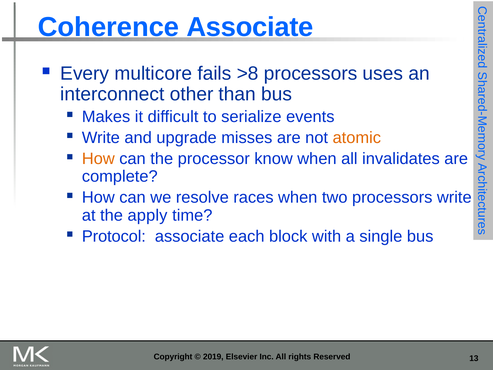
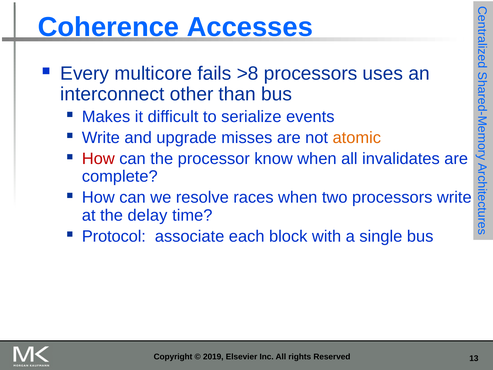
Coherence Associate: Associate -> Accesses
How at (98, 159) colour: orange -> red
apply: apply -> delay
